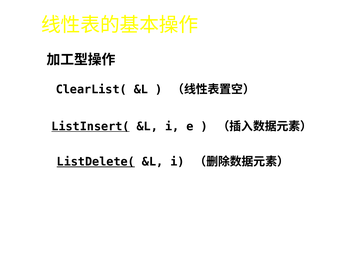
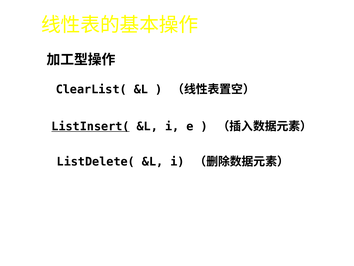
ListDelete( underline: present -> none
